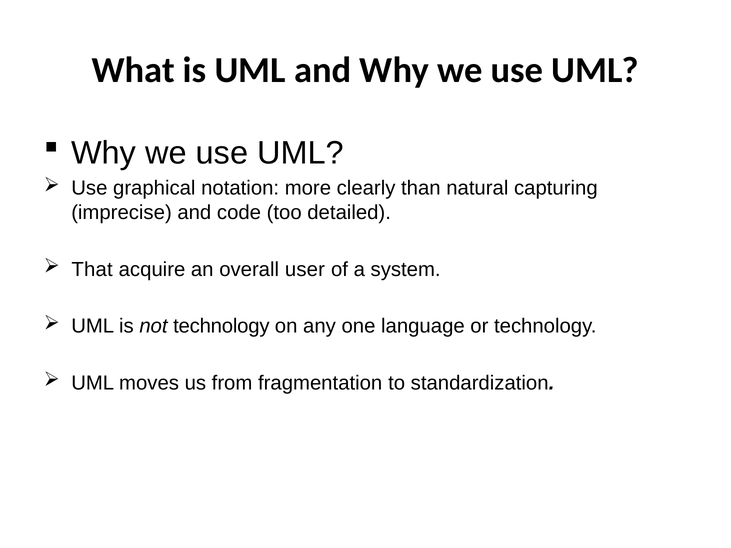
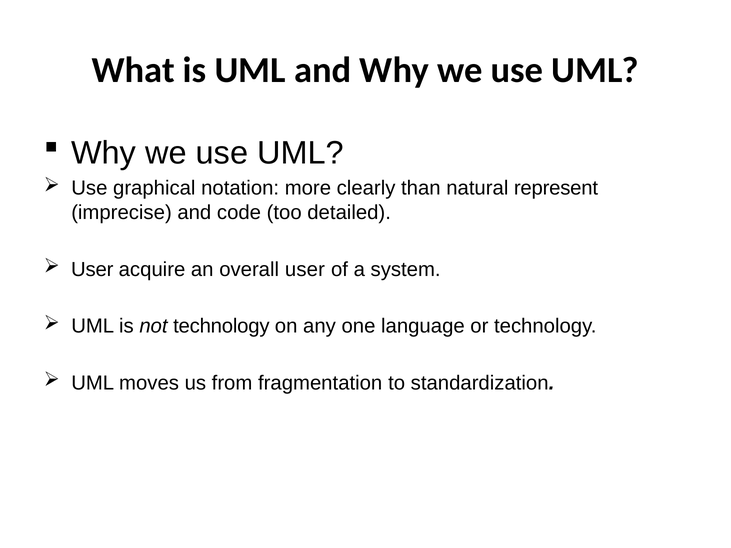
capturing: capturing -> represent
That at (92, 269): That -> User
